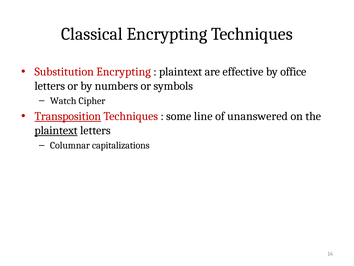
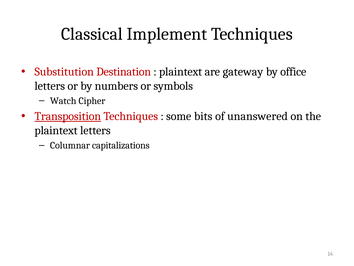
Classical Encrypting: Encrypting -> Implement
Substitution Encrypting: Encrypting -> Destination
effective: effective -> gateway
line: line -> bits
plaintext at (56, 130) underline: present -> none
